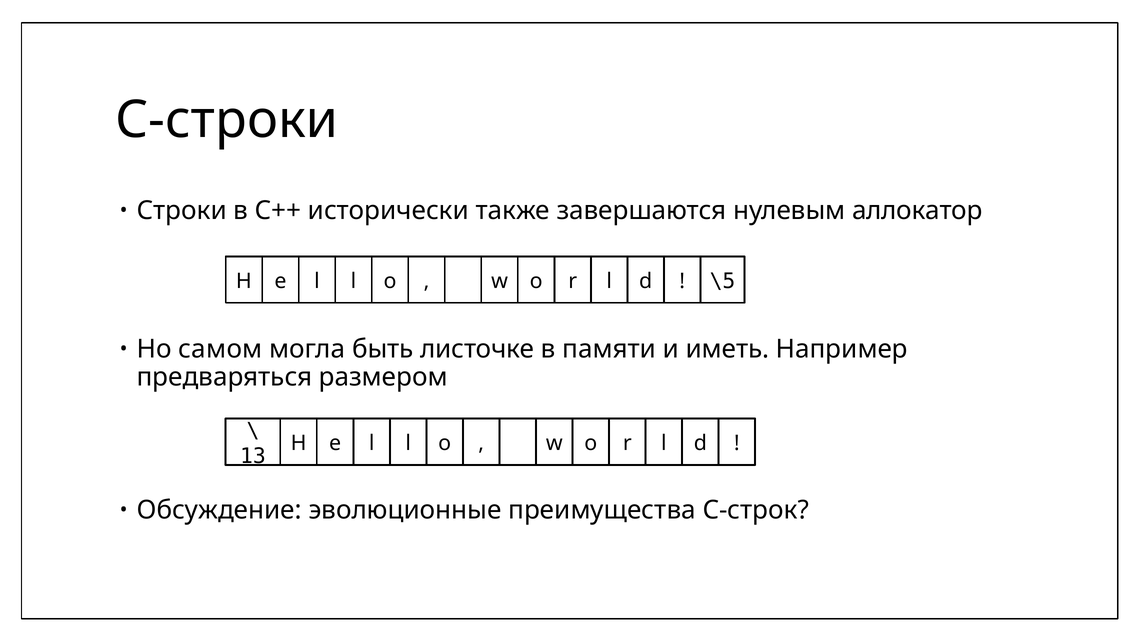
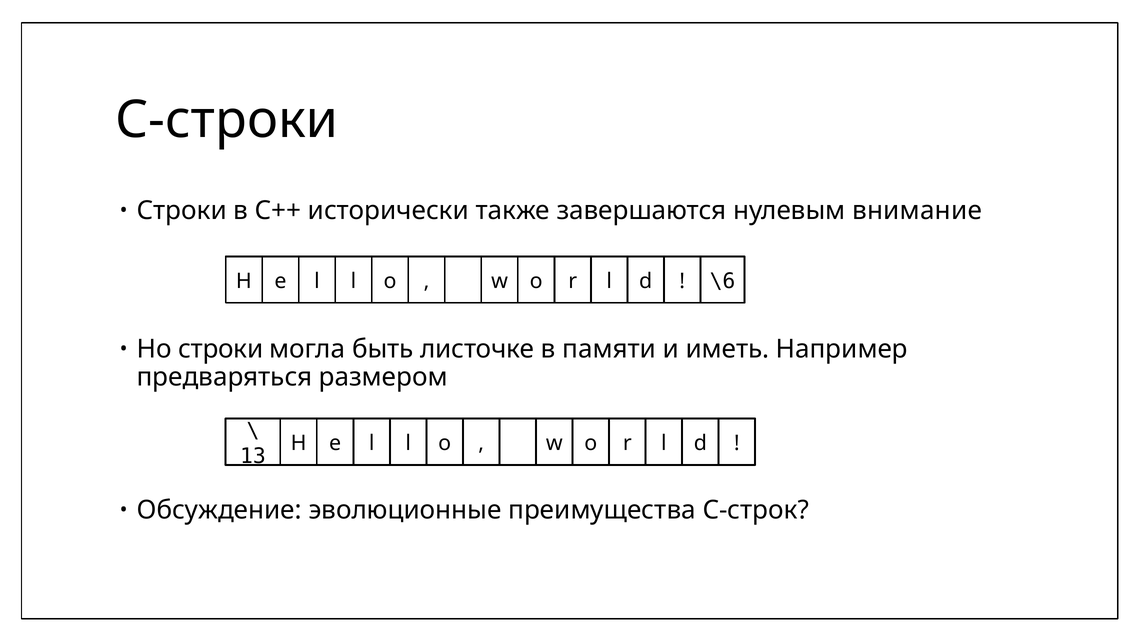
аллокатор: аллокатор -> внимание
\5: \5 -> \6
самом: самом -> строки
